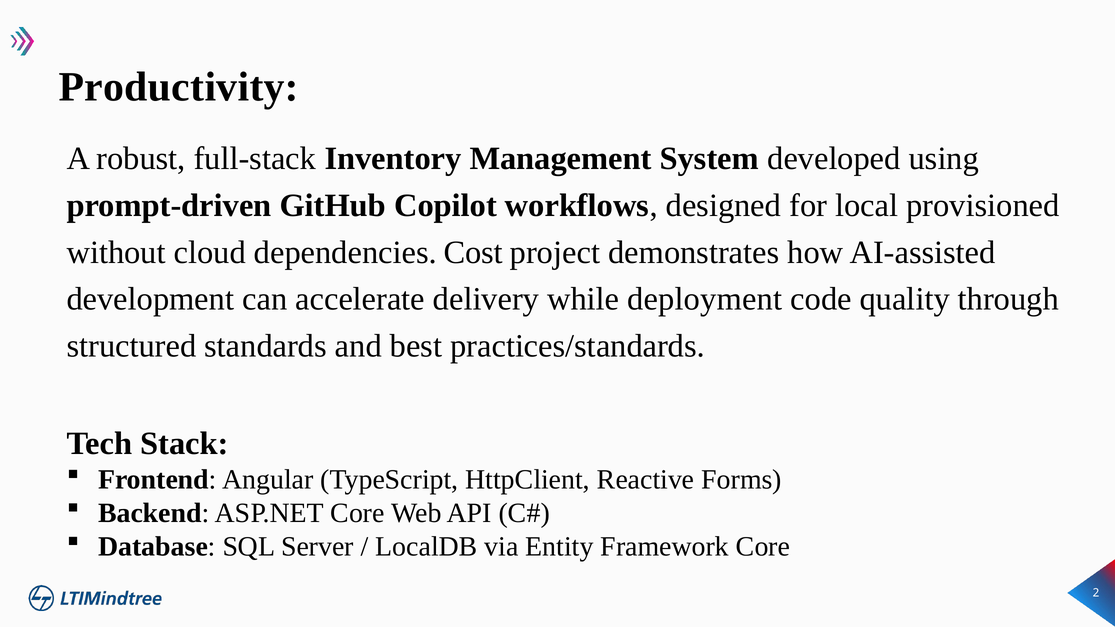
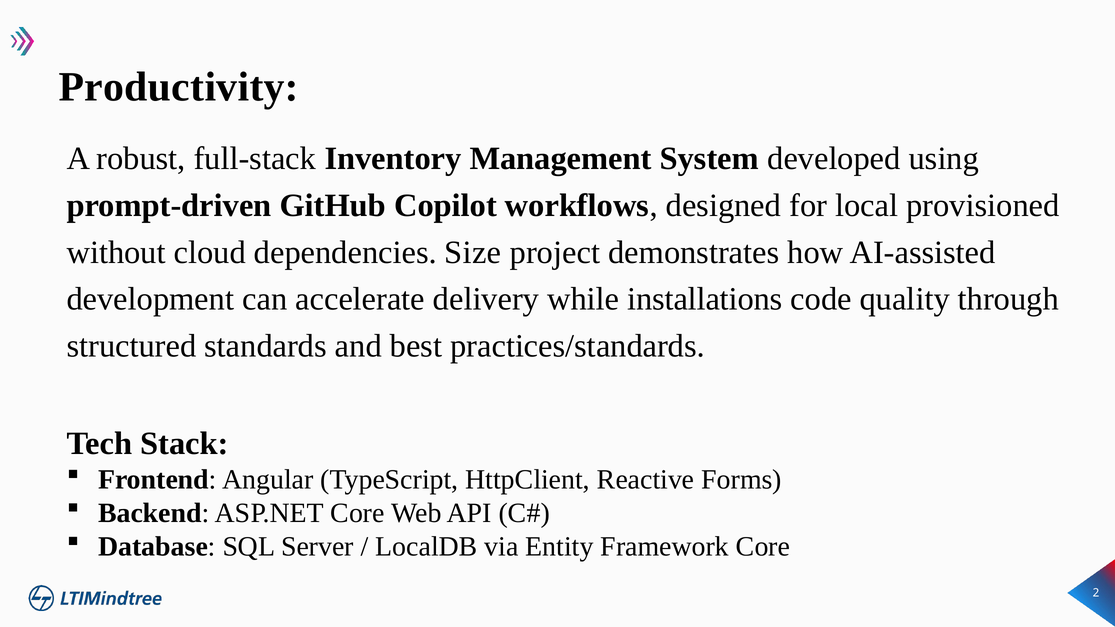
Cost: Cost -> Size
deployment: deployment -> installations
